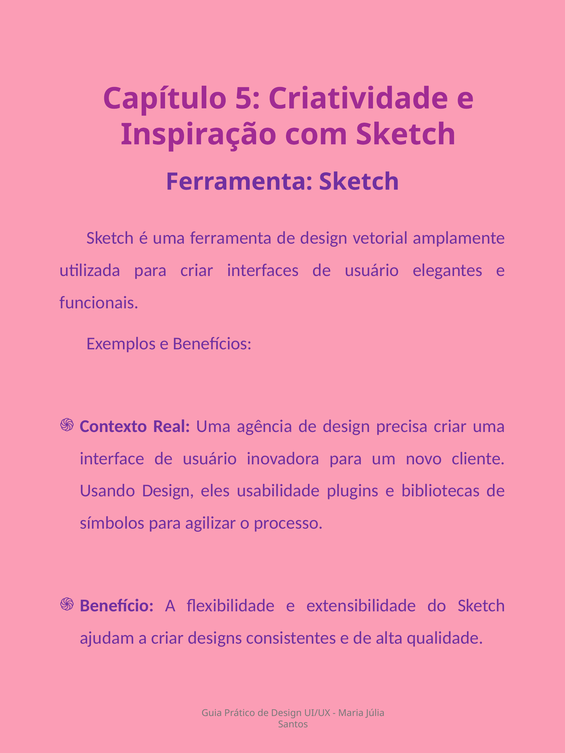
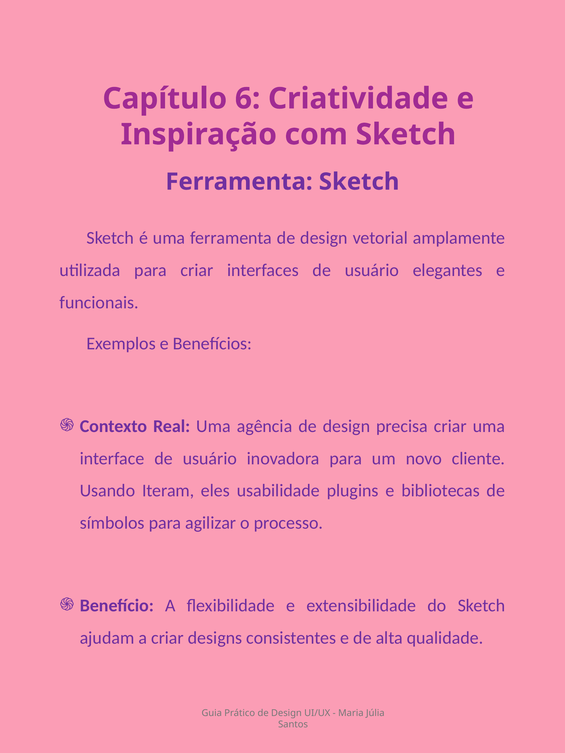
5: 5 -> 6
Usando Design: Design -> Iteram
